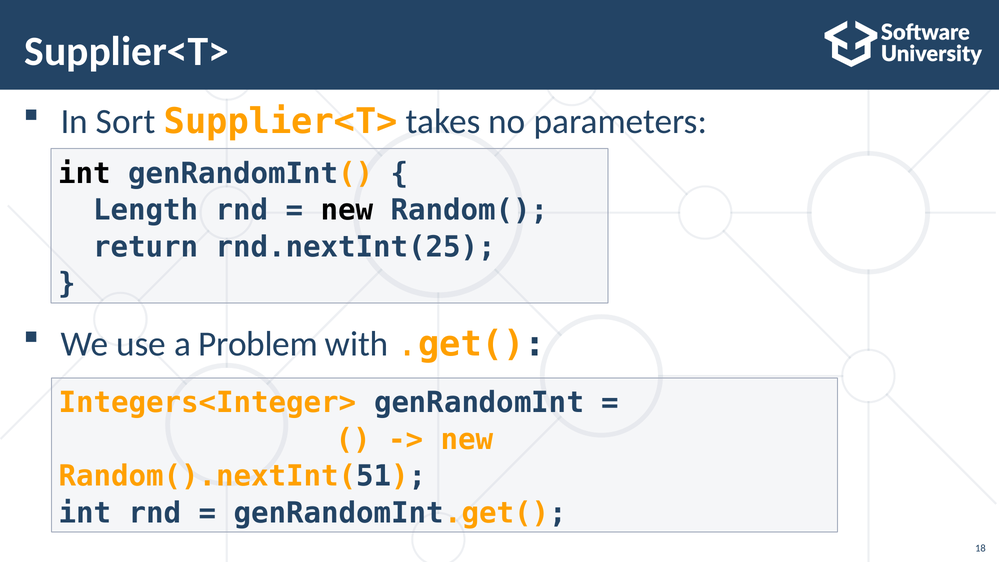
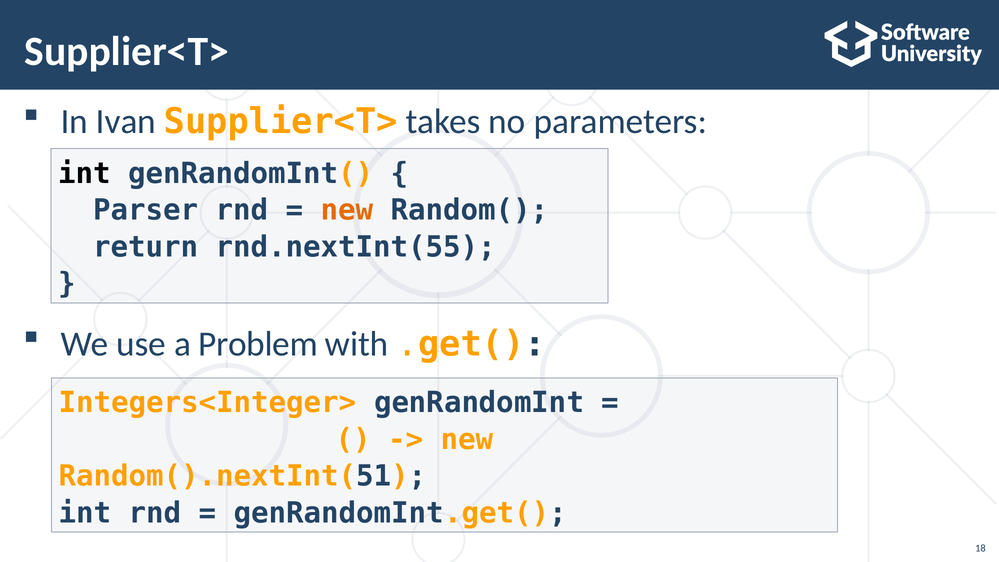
Sort: Sort -> Ivan
Length: Length -> Parser
new at (347, 210) colour: black -> orange
rnd.nextInt(25: rnd.nextInt(25 -> rnd.nextInt(55
